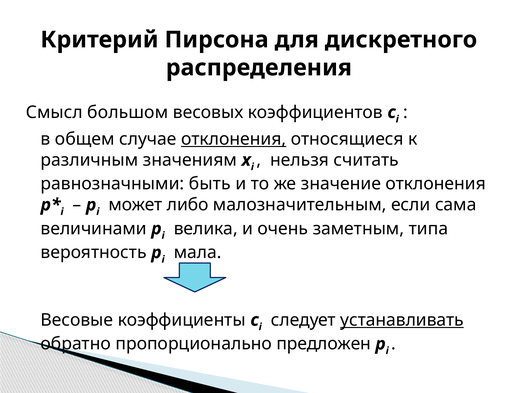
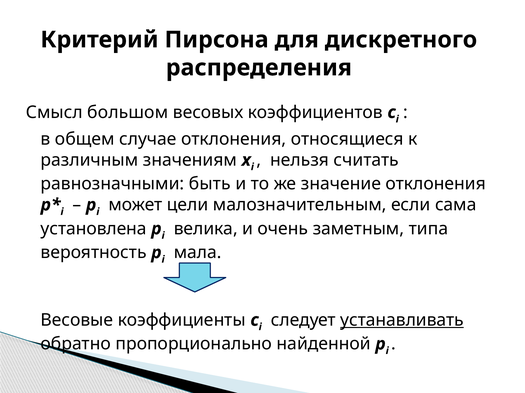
отклонения at (234, 139) underline: present -> none
либо: либо -> цели
величинами: величинами -> установлена
предложен: предложен -> найденной
